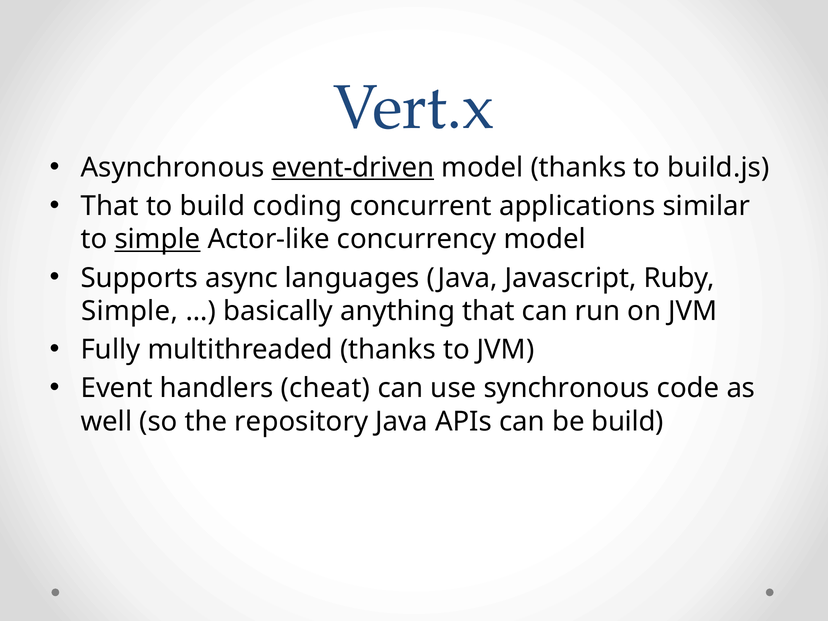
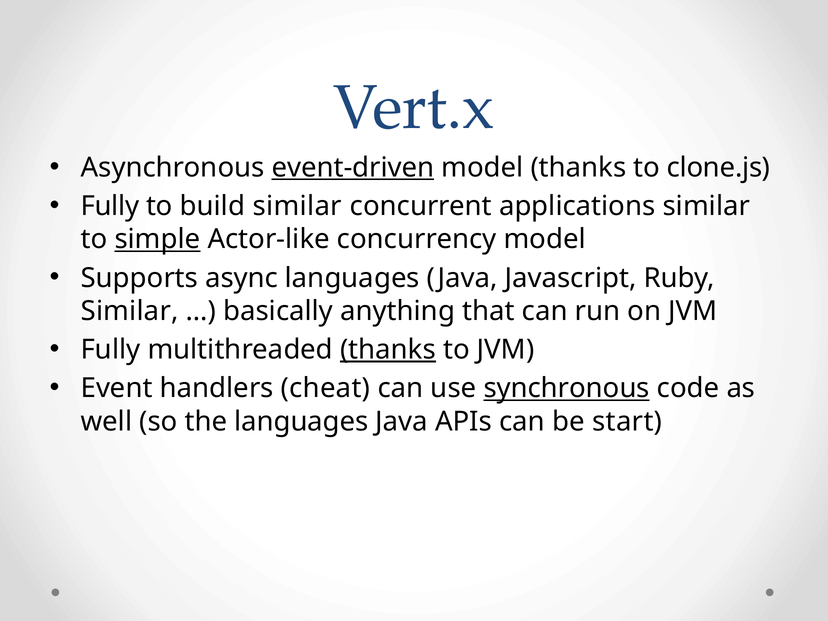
build.js: build.js -> clone.js
That at (110, 206): That -> Fully
build coding: coding -> similar
Simple at (130, 311): Simple -> Similar
thanks at (388, 350) underline: none -> present
synchronous underline: none -> present
the repository: repository -> languages
be build: build -> start
